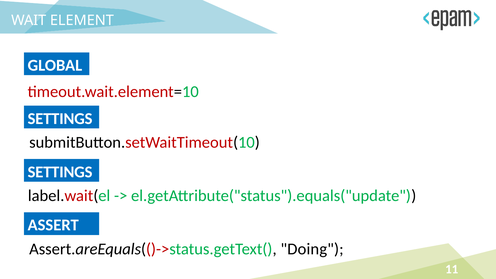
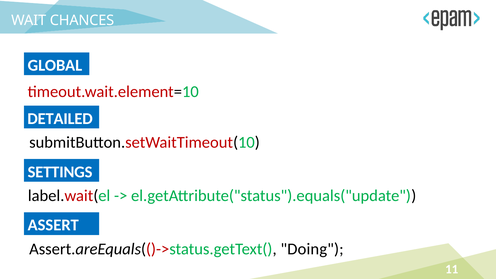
ELEMENT: ELEMENT -> CHANCES
SETTINGS at (60, 119): SETTINGS -> DETAILED
